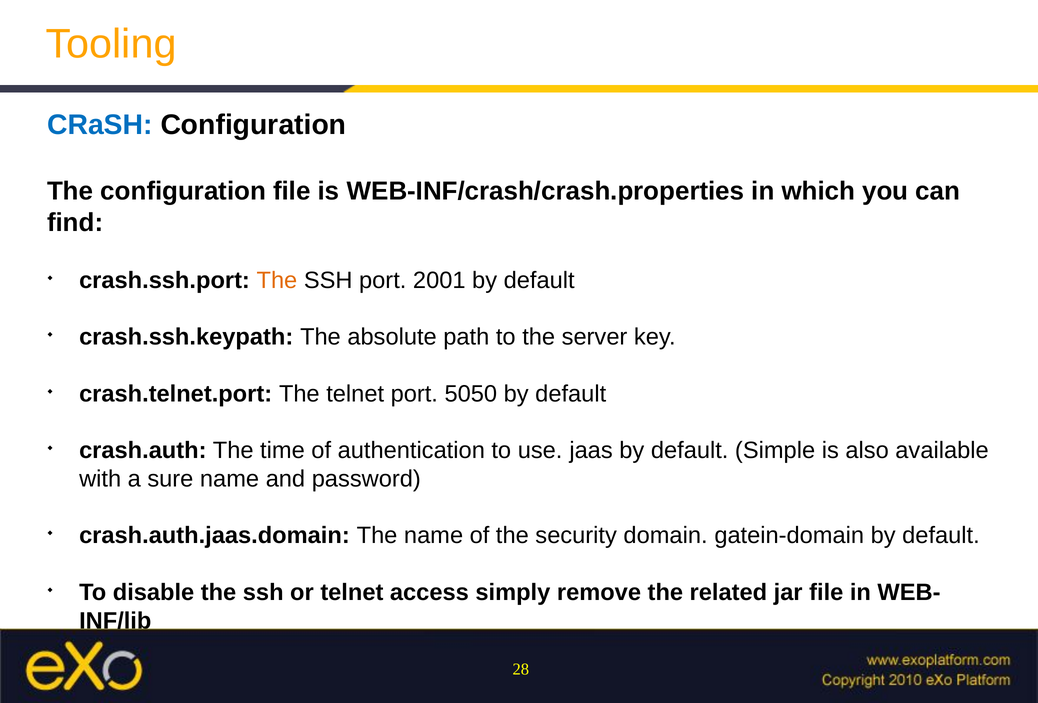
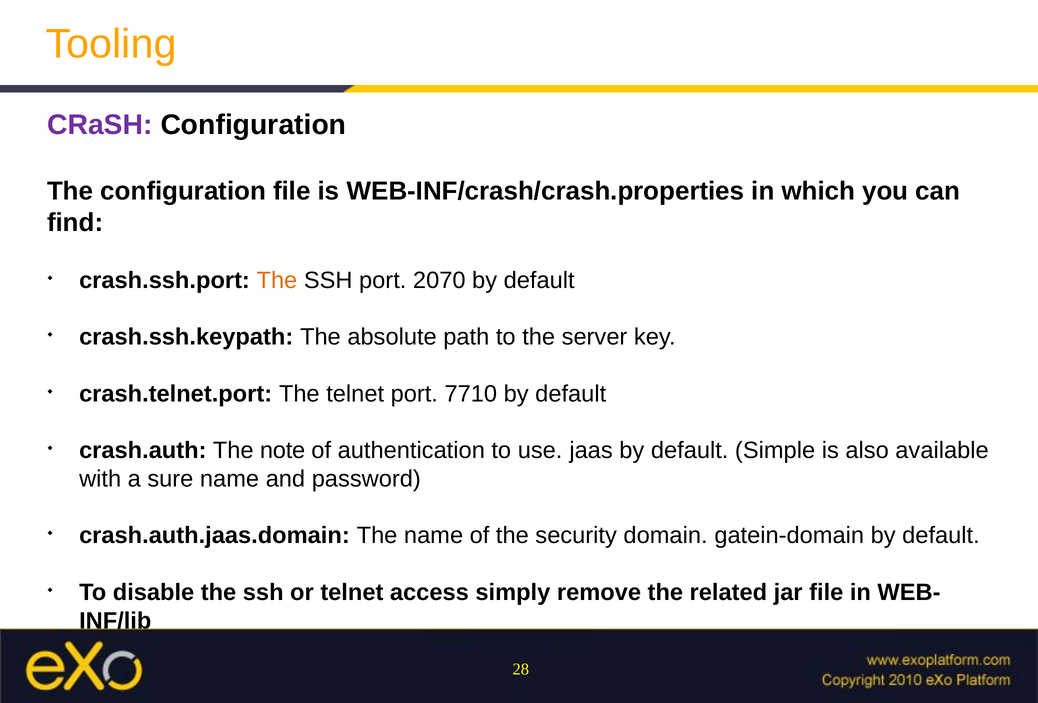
CRaSH colour: blue -> purple
2001: 2001 -> 2070
5050: 5050 -> 7710
time: time -> note
